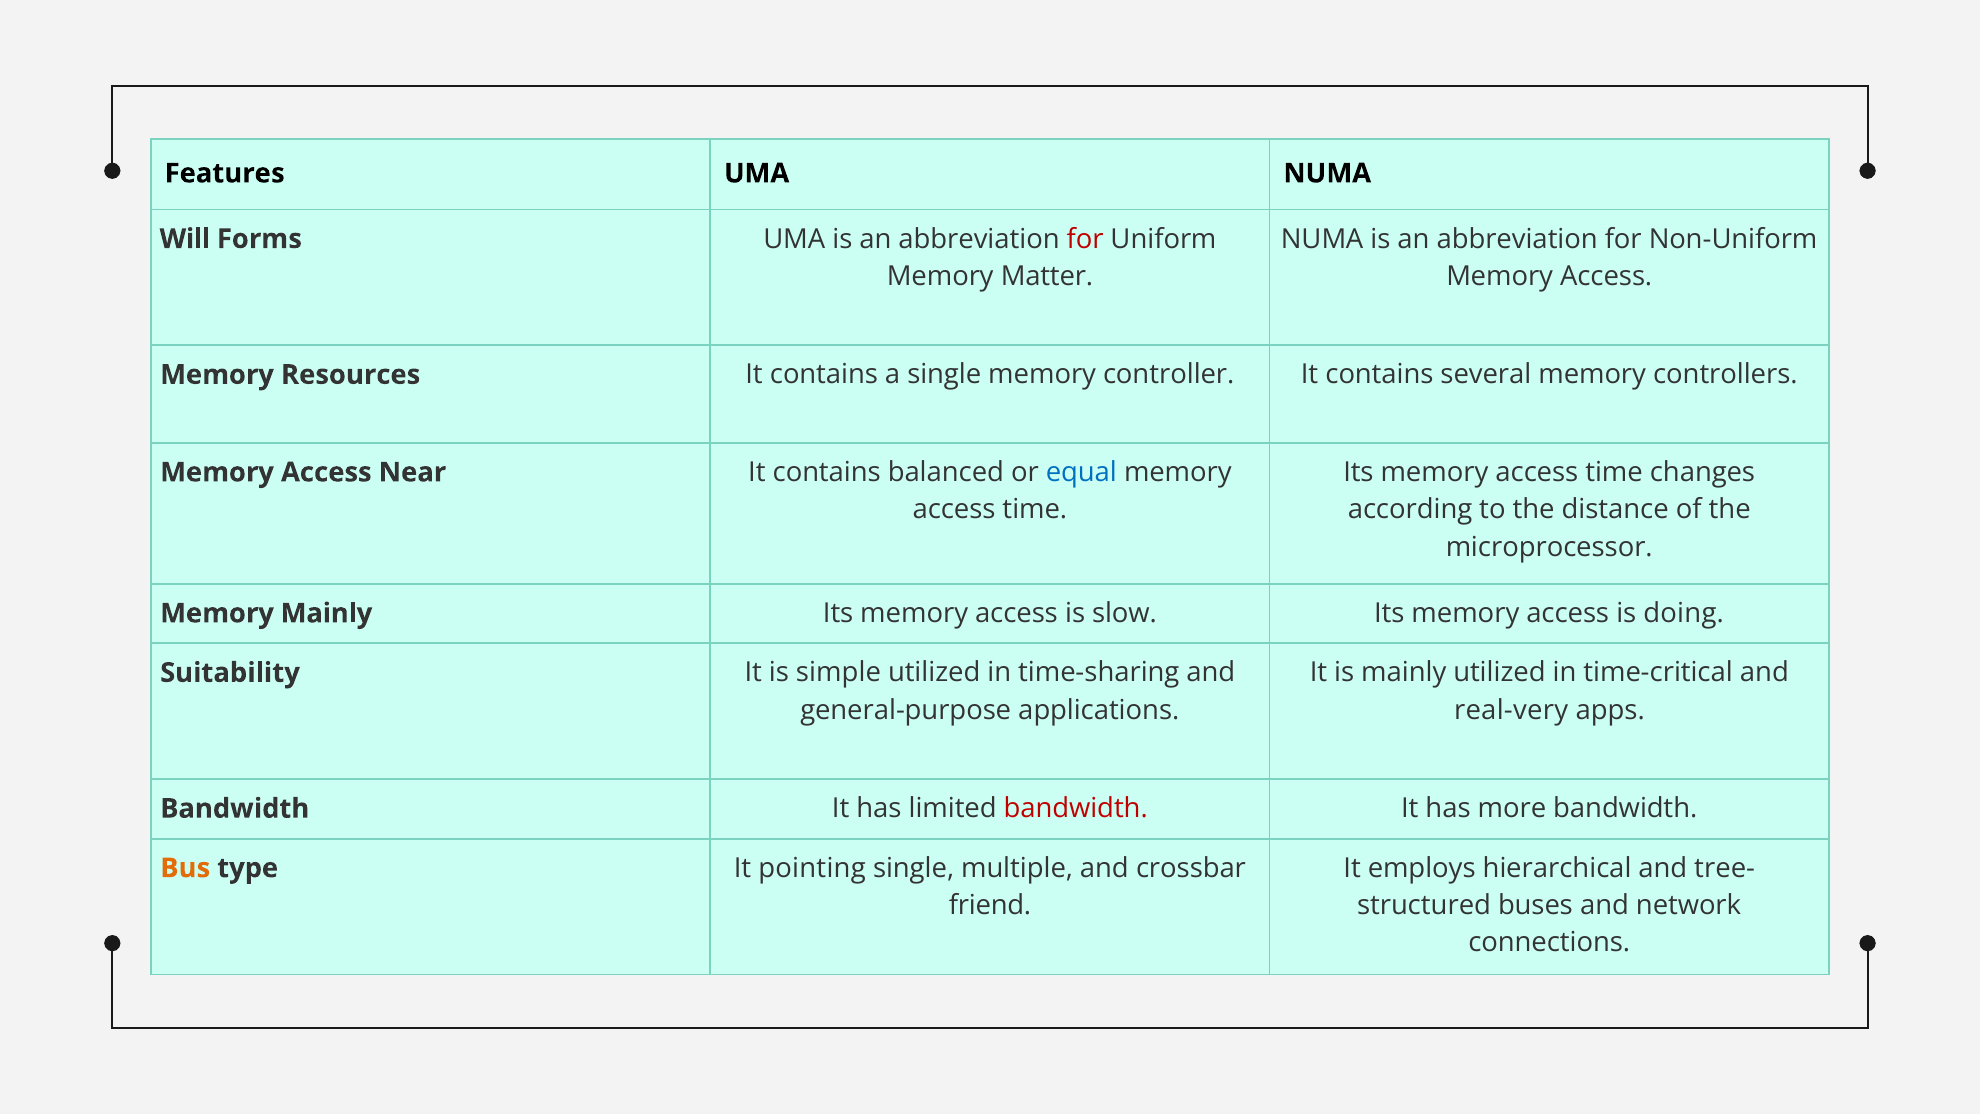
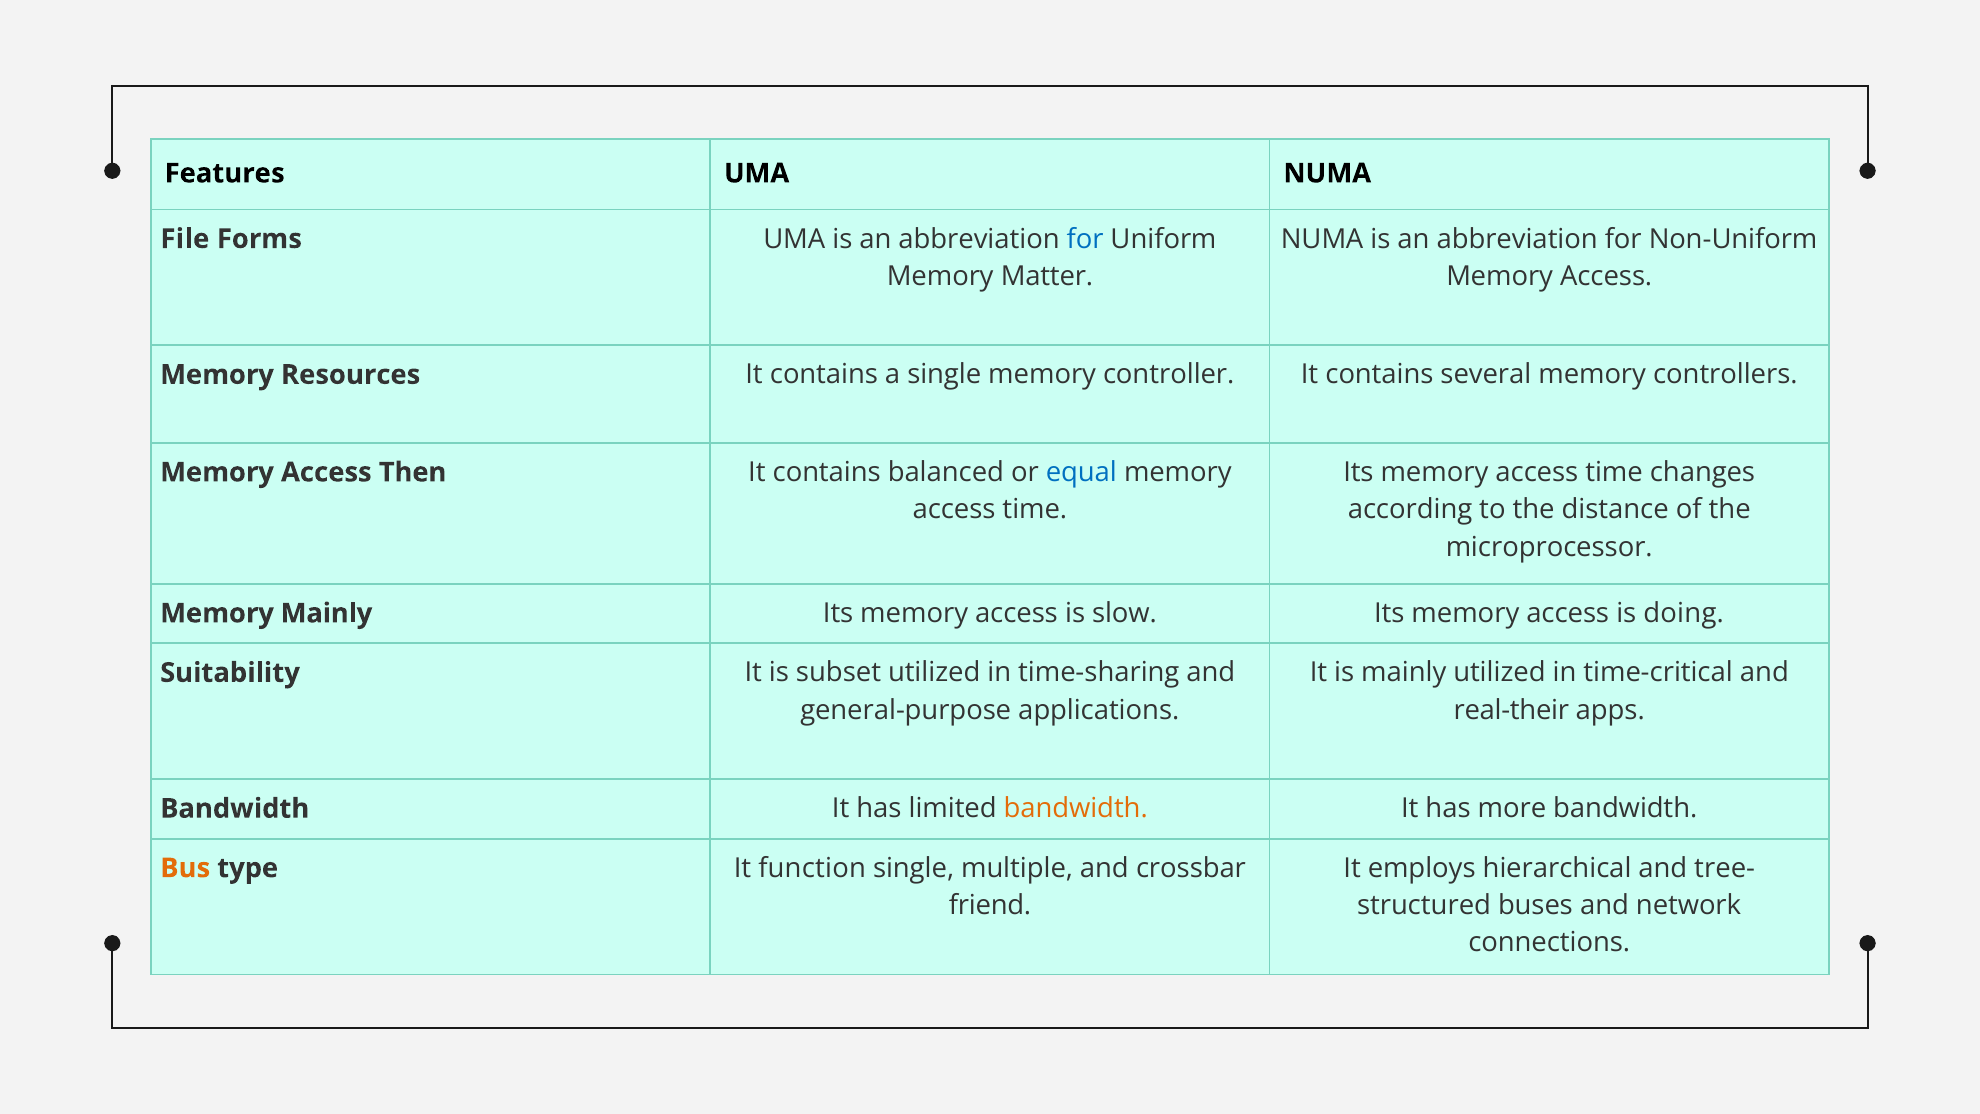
Will: Will -> File
for at (1085, 239) colour: red -> blue
Near: Near -> Then
simple: simple -> subset
real-very: real-very -> real-their
bandwidth at (1076, 808) colour: red -> orange
pointing: pointing -> function
